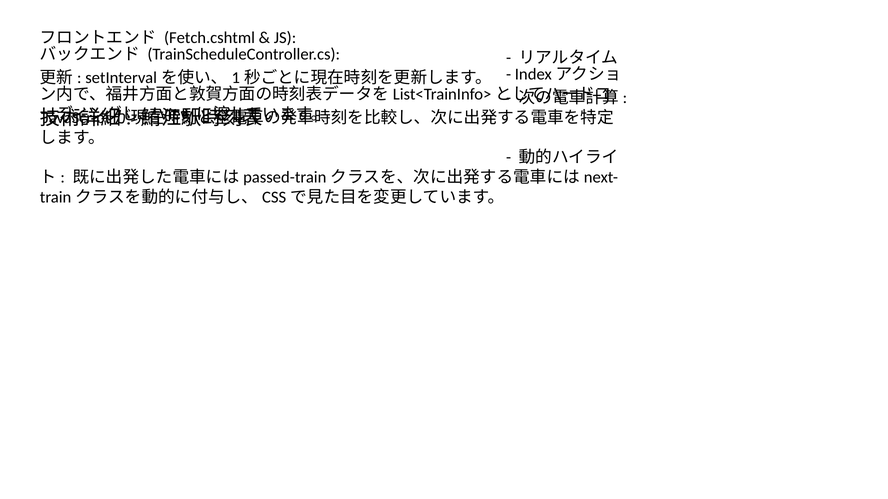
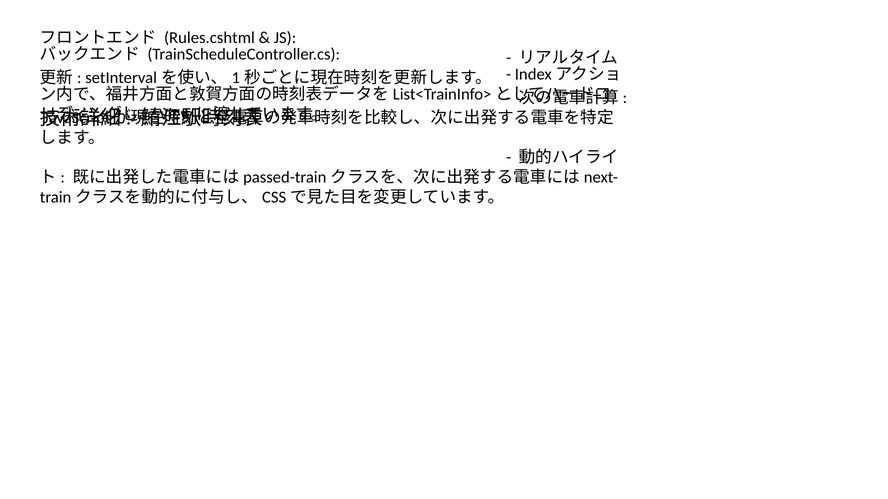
Fetch.cshtml: Fetch.cshtml -> Rules.cshtml
